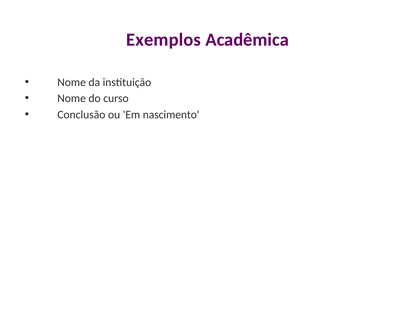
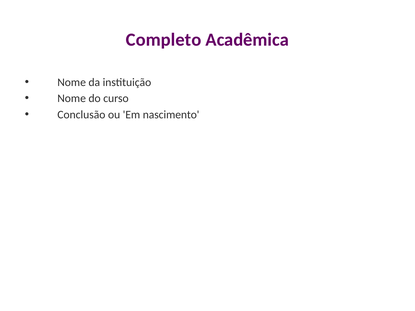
Exemplos: Exemplos -> Completo
